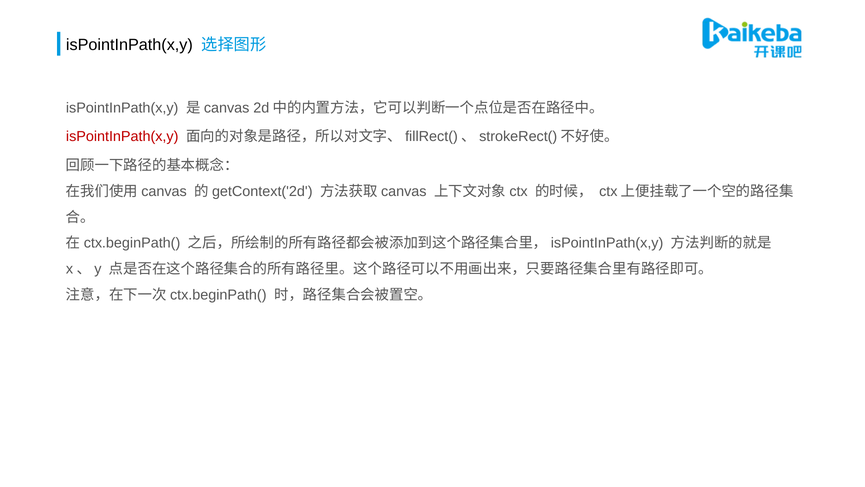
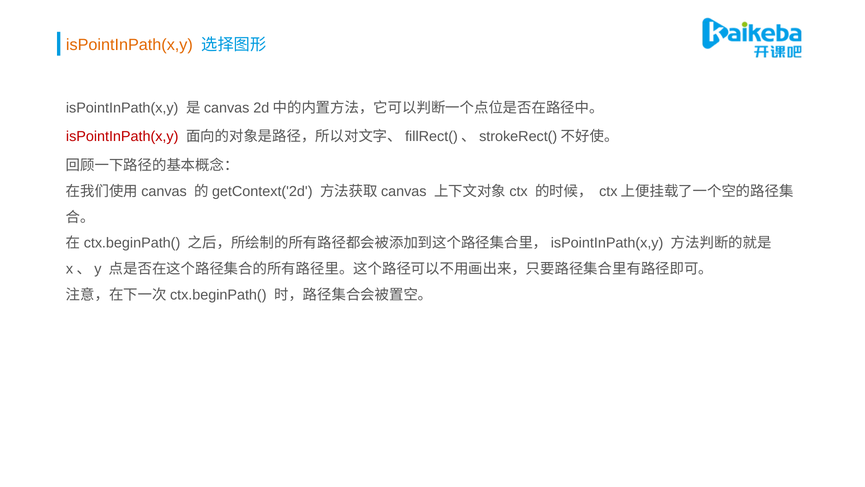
isPointInPath(x,y at (129, 45) colour: black -> orange
